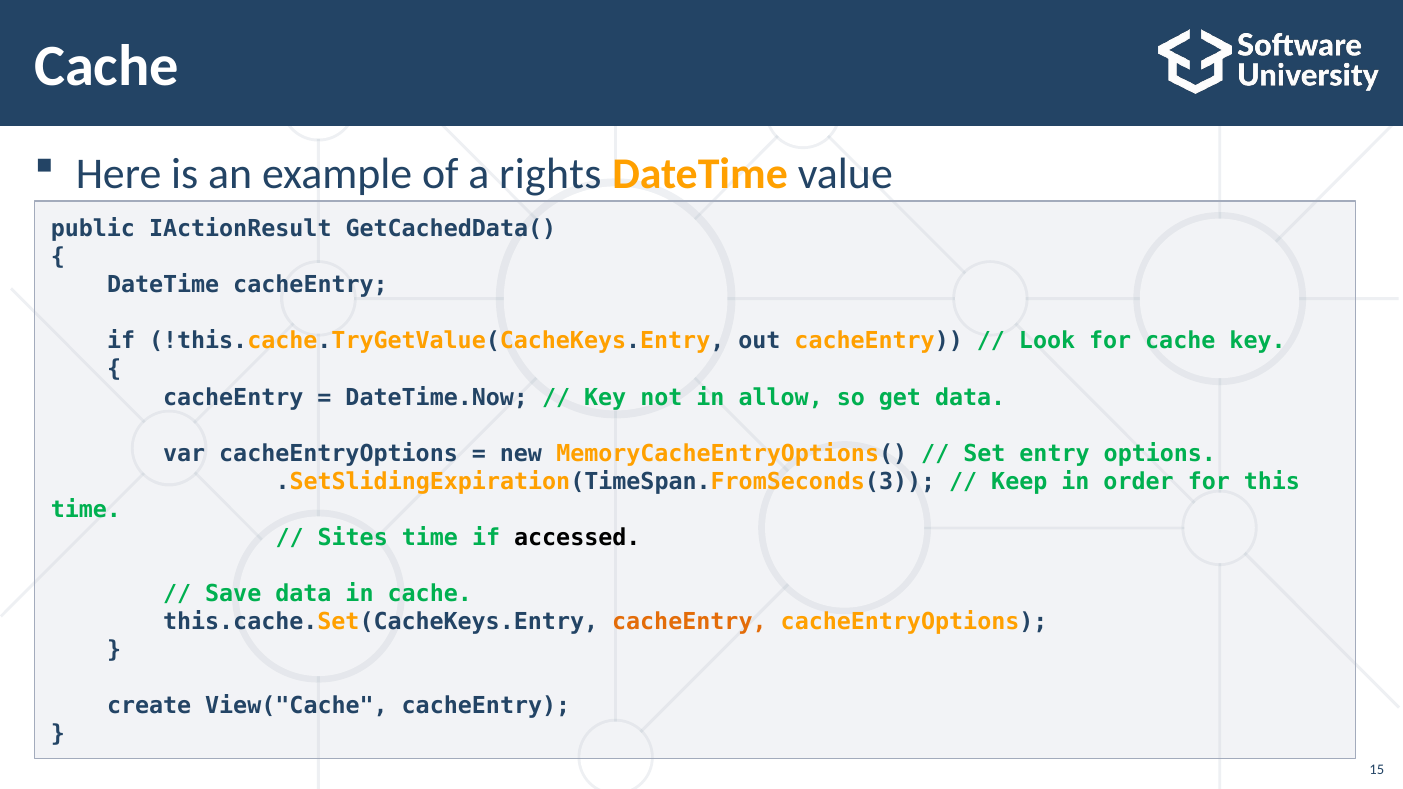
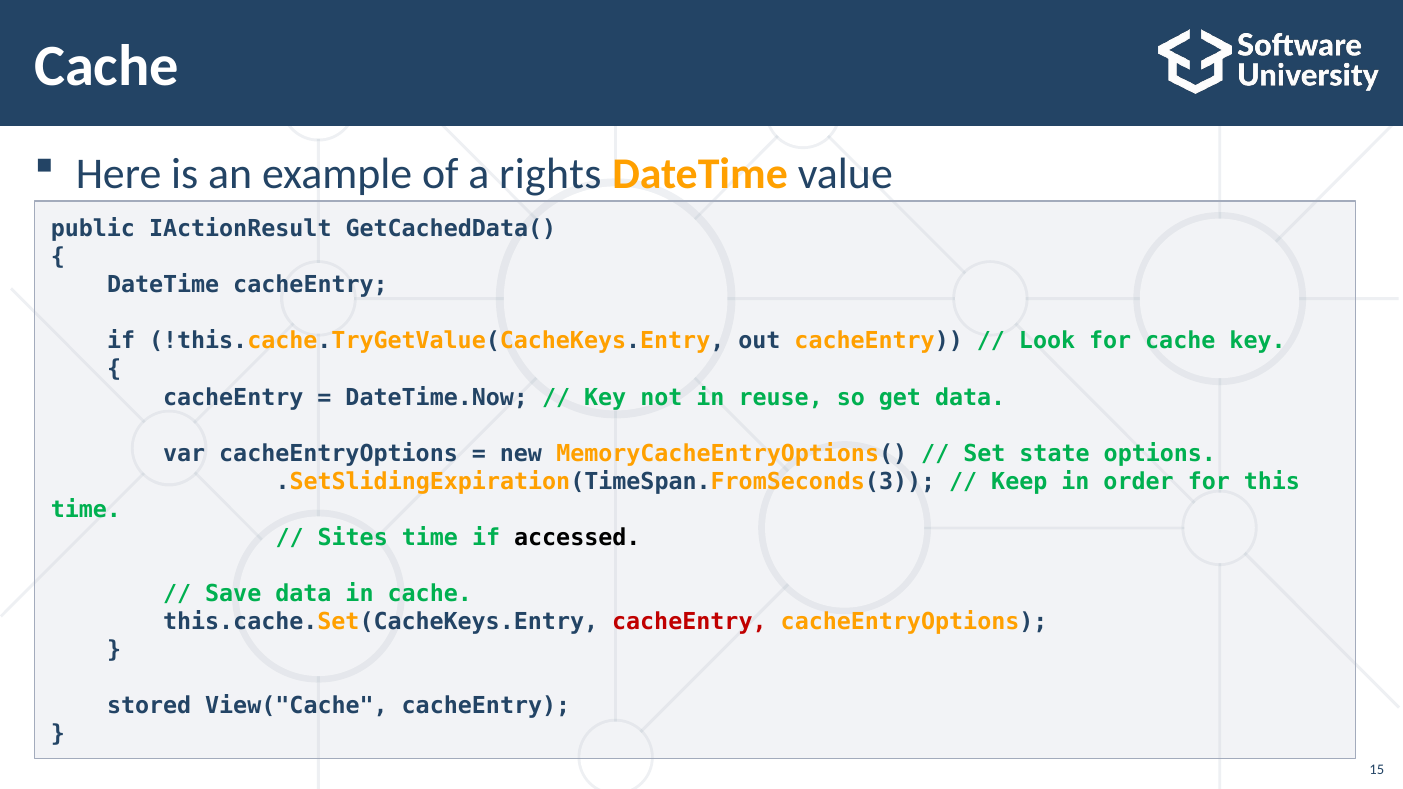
allow: allow -> reuse
entry: entry -> state
cacheEntry at (689, 622) colour: orange -> red
create: create -> stored
